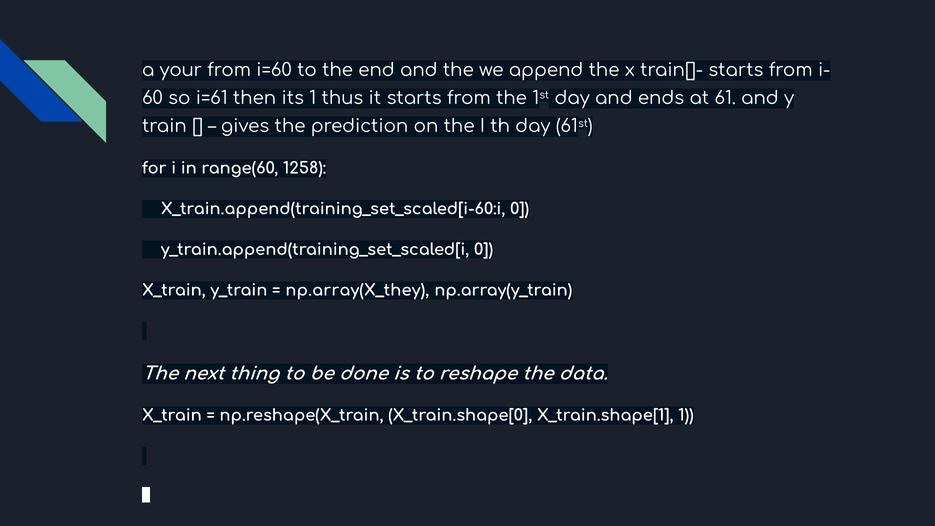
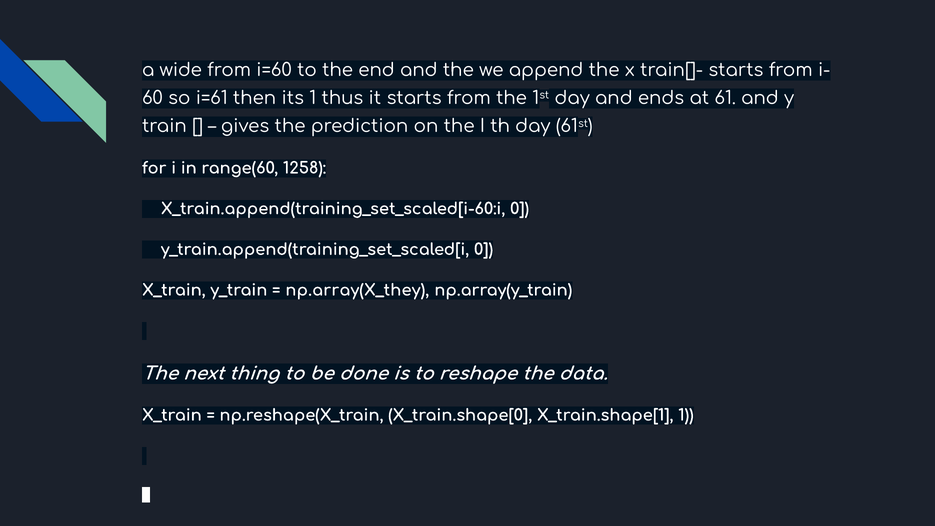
your: your -> wide
